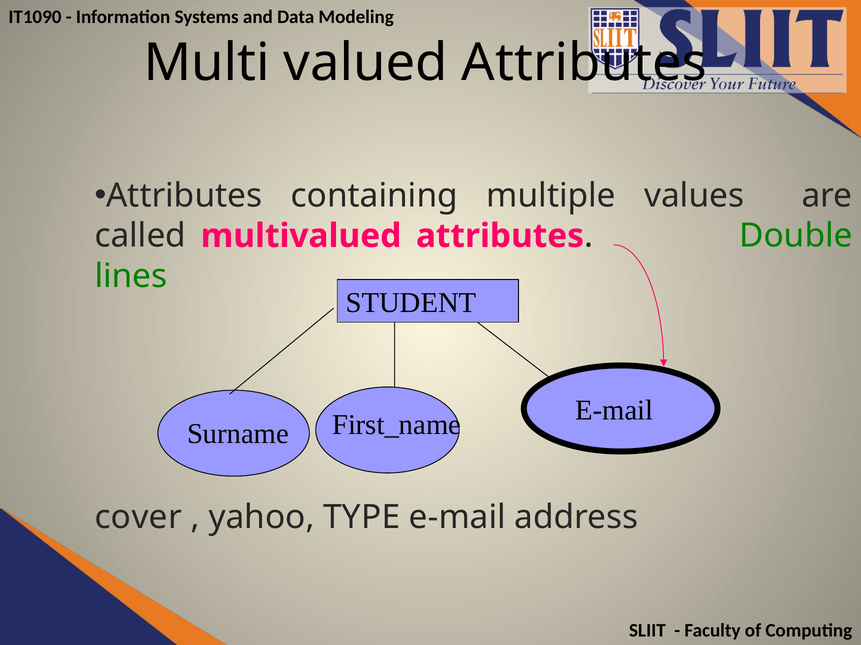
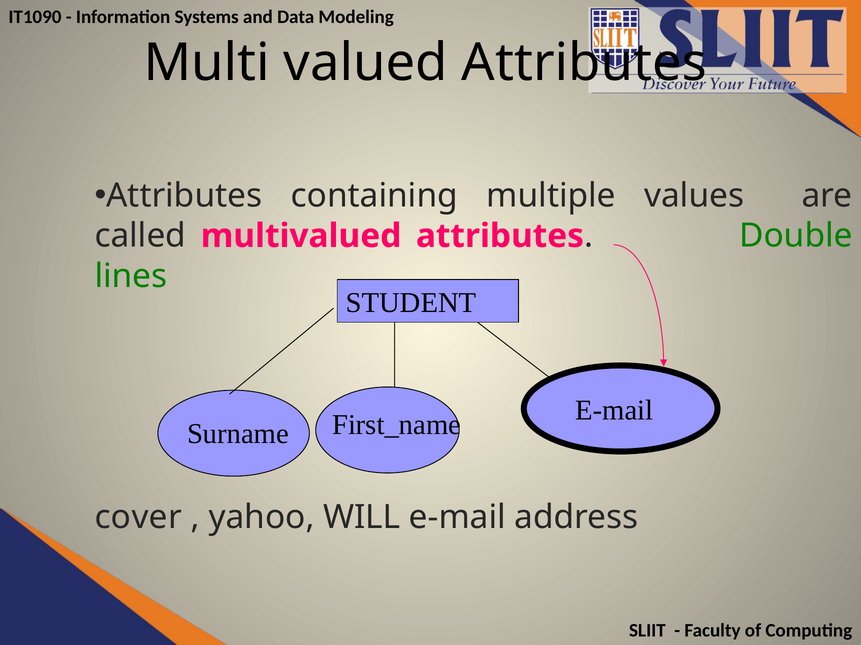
TYPE: TYPE -> WILL
